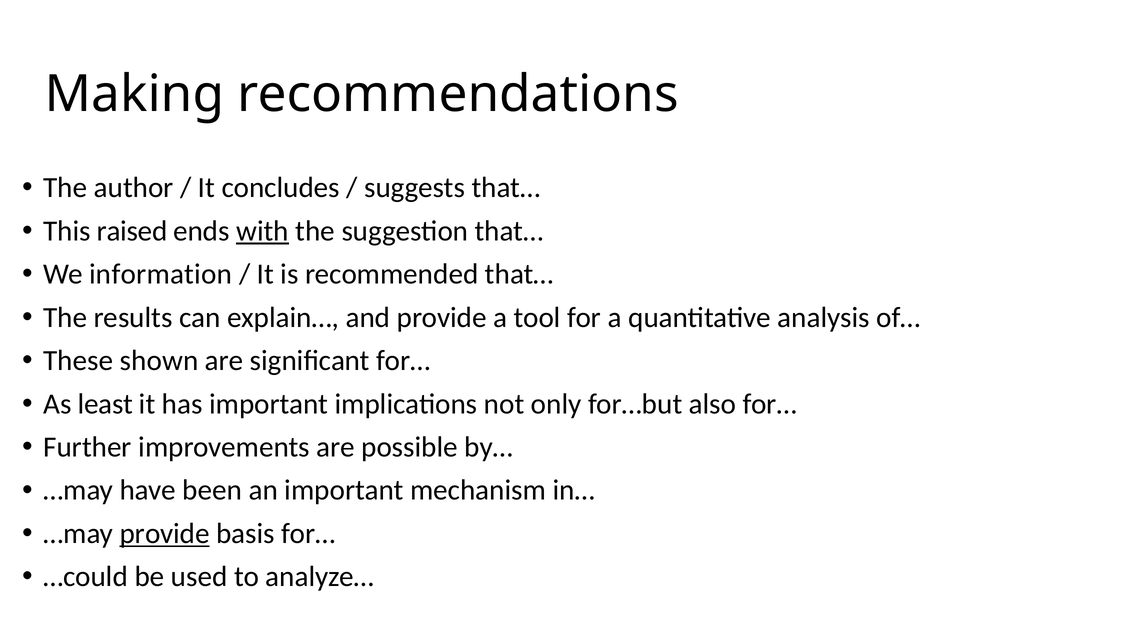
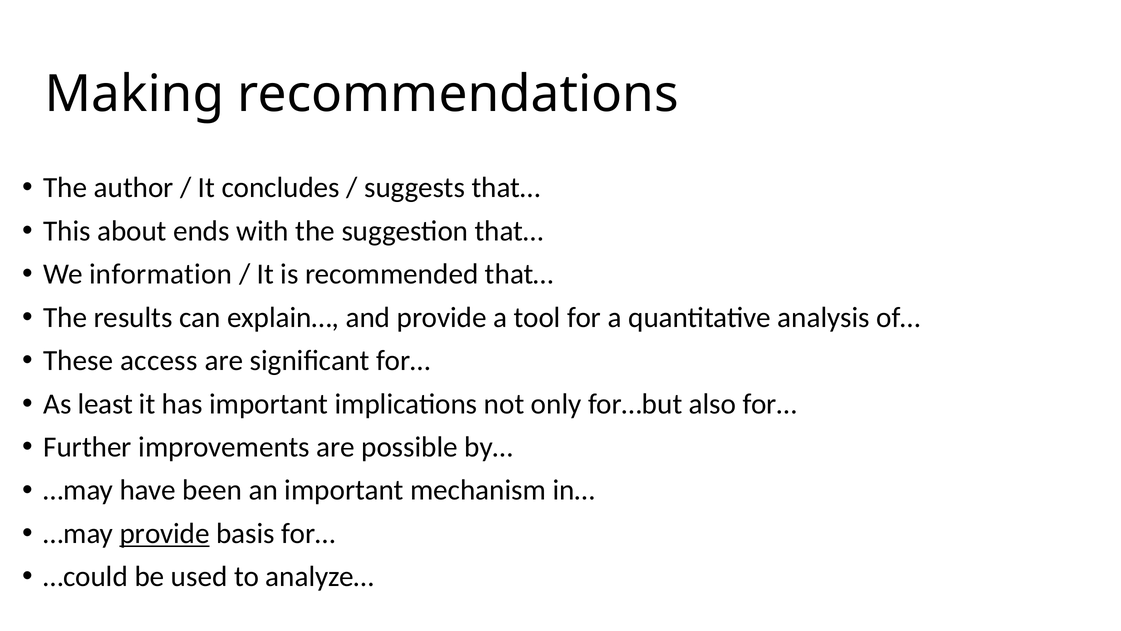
raised: raised -> about
with underline: present -> none
shown: shown -> access
